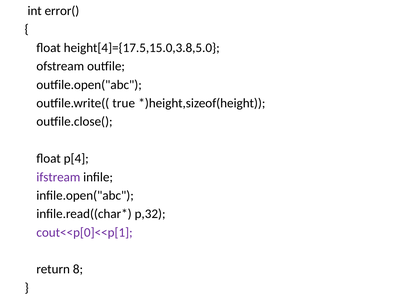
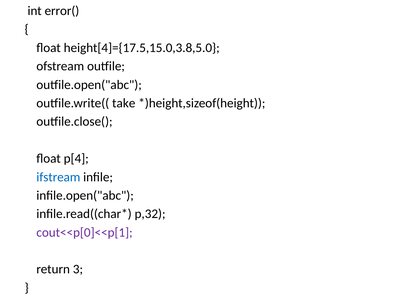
true: true -> take
ifstream colour: purple -> blue
8: 8 -> 3
